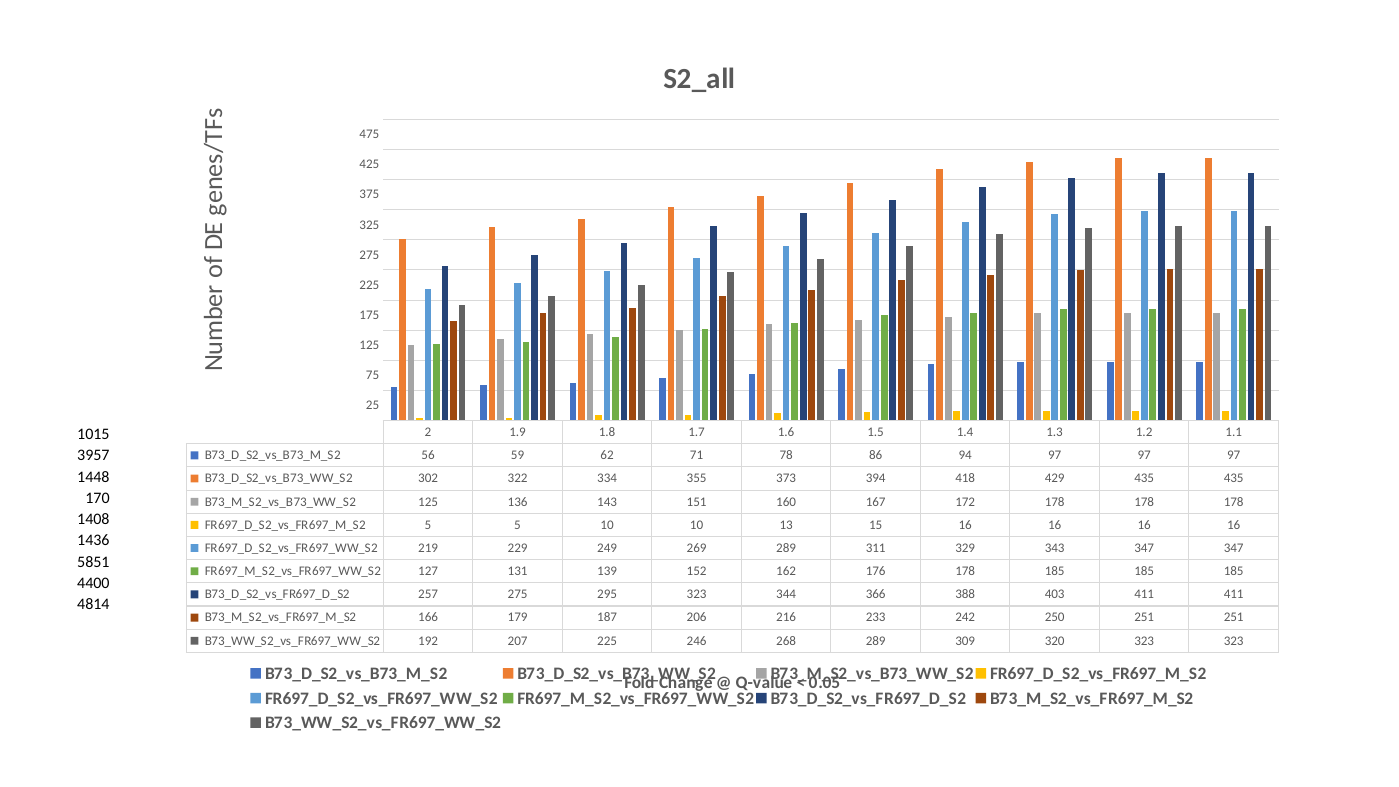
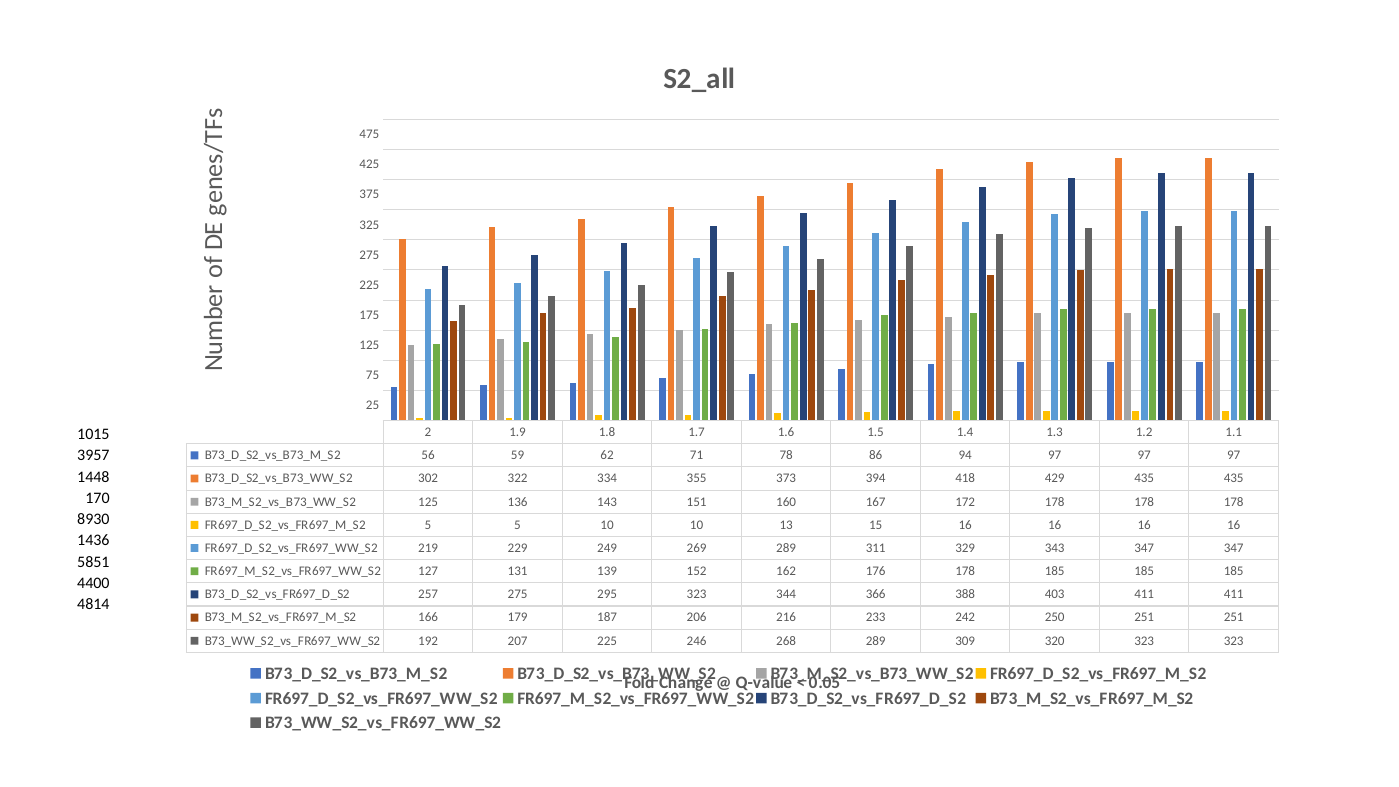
1408: 1408 -> 8930
